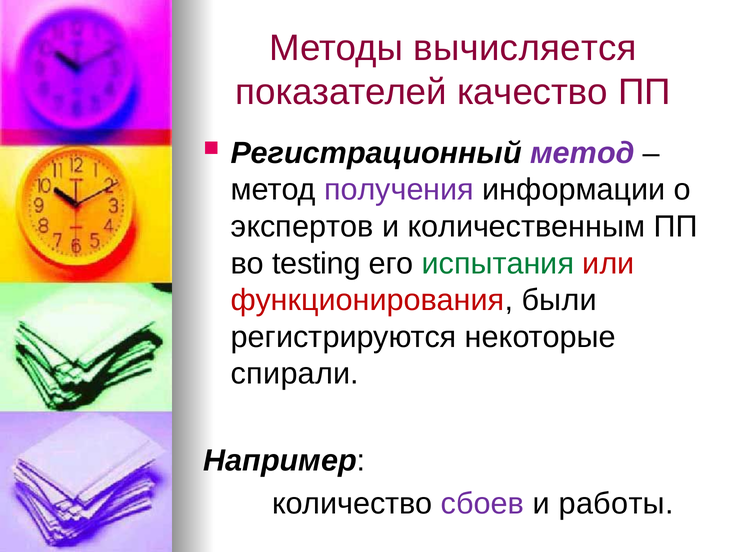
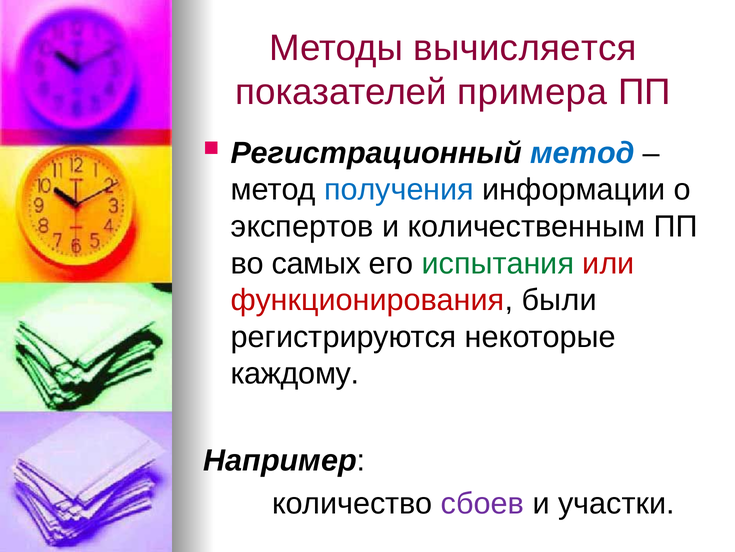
качество: качество -> примера
метод at (582, 153) colour: purple -> blue
получения colour: purple -> blue
testing: testing -> самых
спирали: спирали -> каждому
работы: работы -> участки
